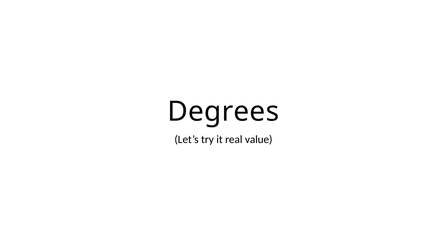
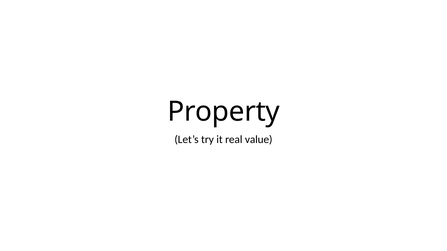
Degrees: Degrees -> Property
